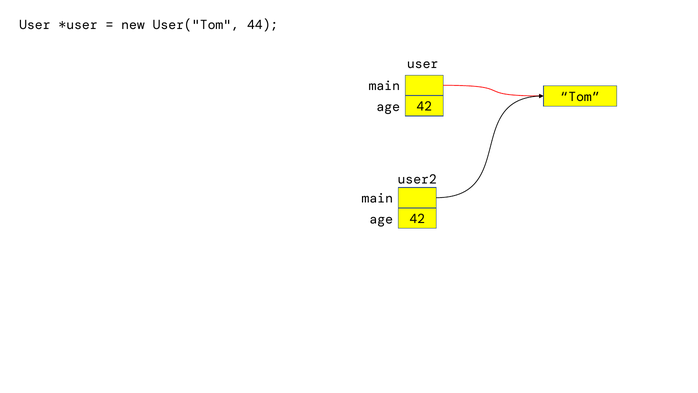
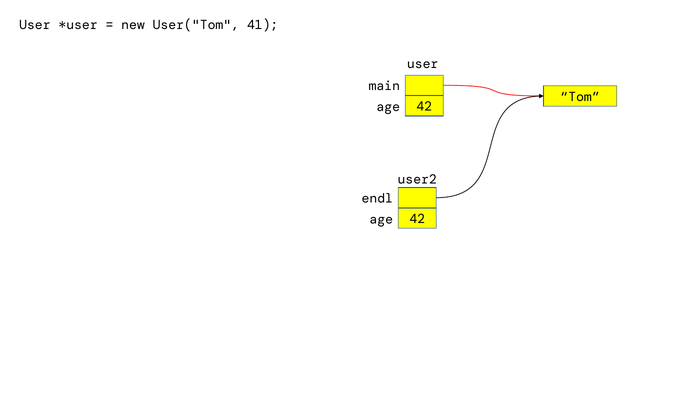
44: 44 -> 41
main at (377, 198): main -> endl
